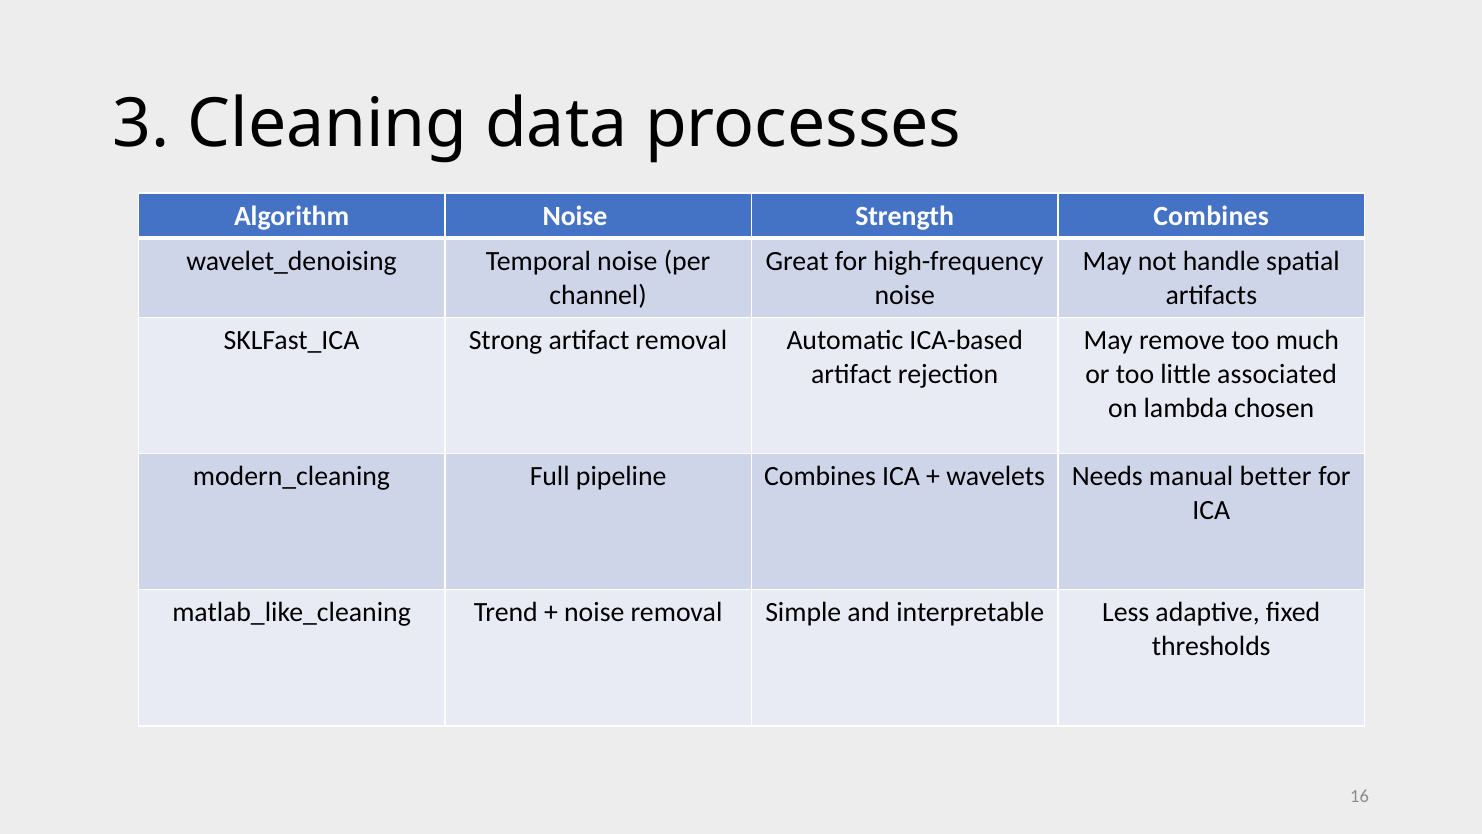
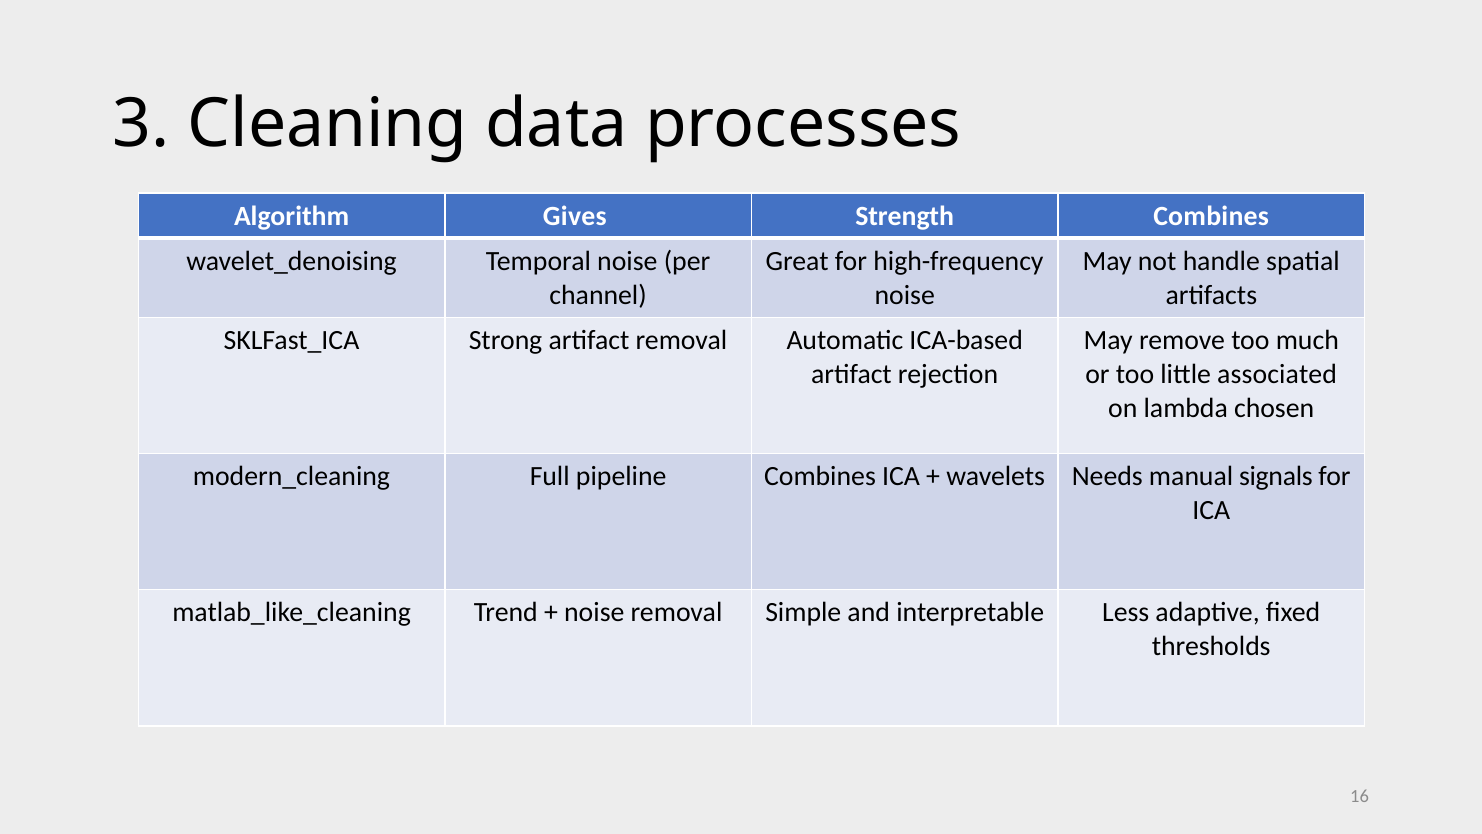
Algorithm Noise: Noise -> Gives
better: better -> signals
